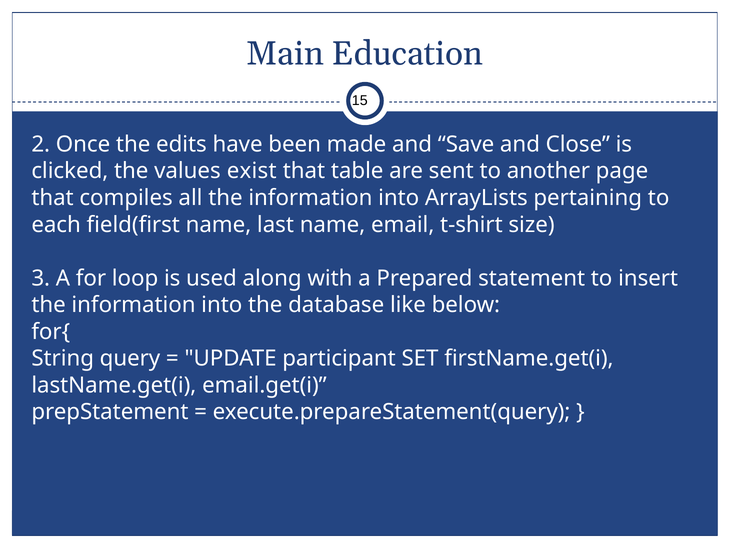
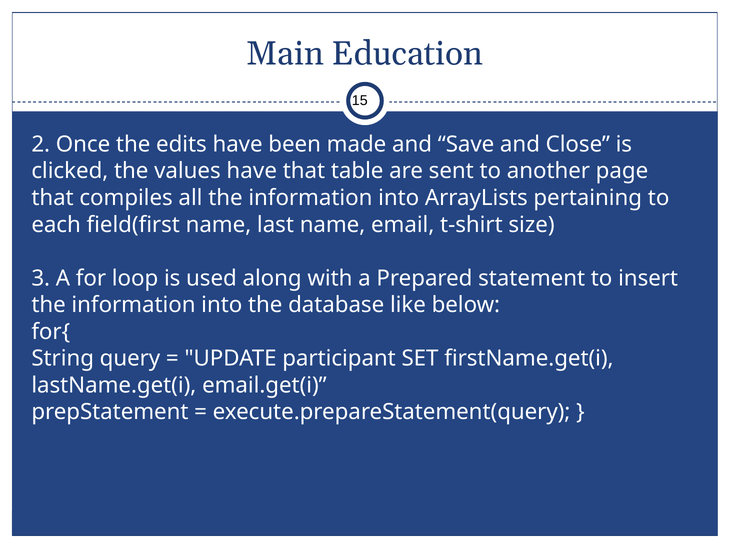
values exist: exist -> have
